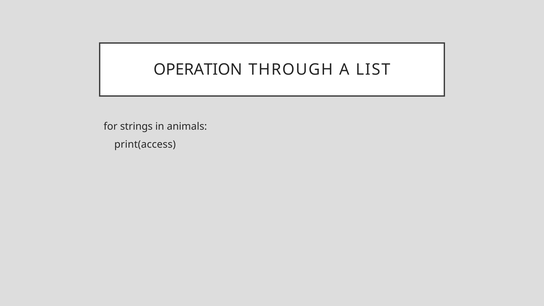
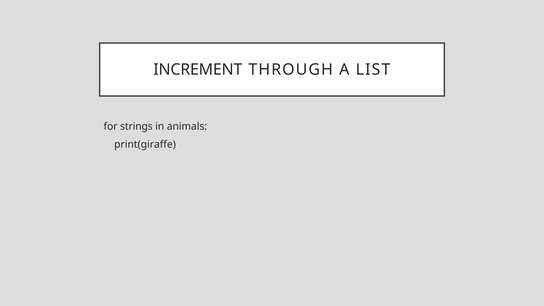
OPERATION: OPERATION -> INCREMENT
print(access: print(access -> print(giraffe
